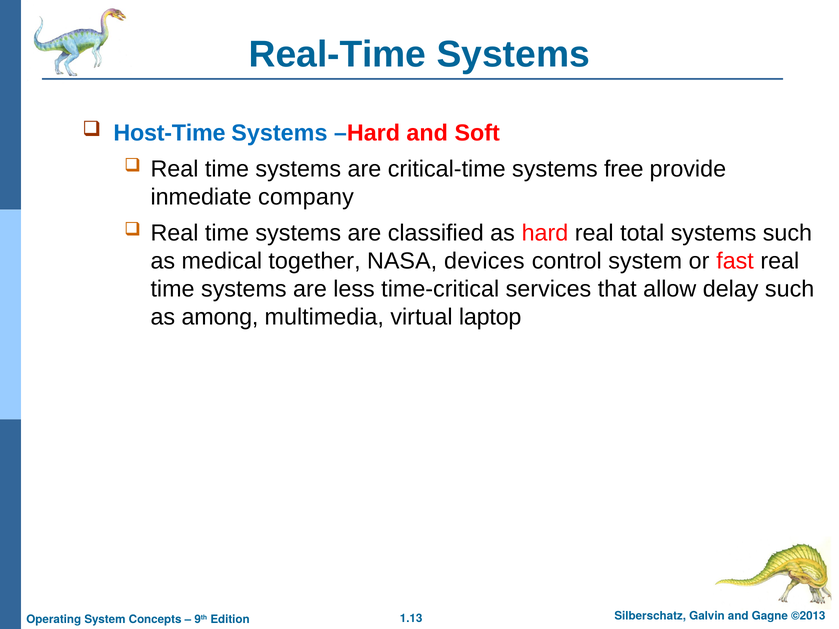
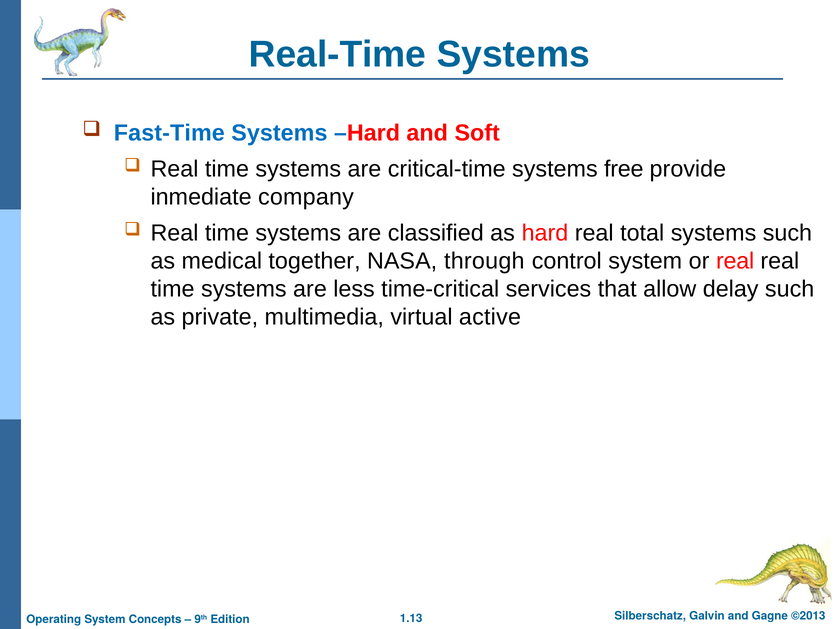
Host-Time: Host-Time -> Fast-Time
devices: devices -> through
or fast: fast -> real
among: among -> private
laptop: laptop -> active
